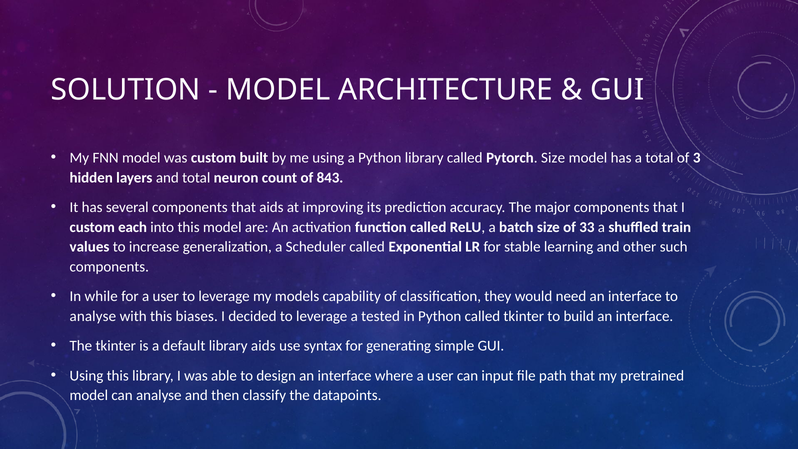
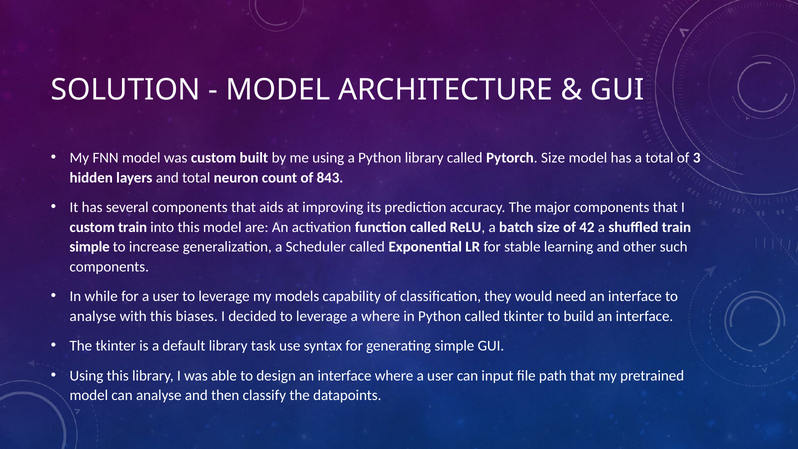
custom each: each -> train
33: 33 -> 42
values at (89, 247): values -> simple
a tested: tested -> where
library aids: aids -> task
